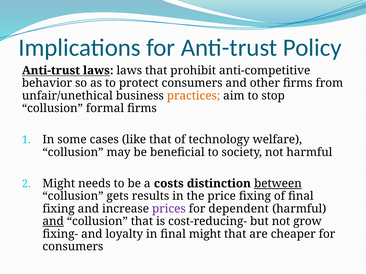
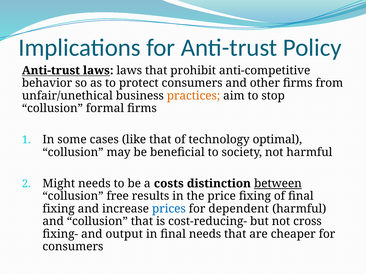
welfare: welfare -> optimal
gets: gets -> free
prices colour: purple -> blue
and at (53, 222) underline: present -> none
grow: grow -> cross
loyalty: loyalty -> output
final might: might -> needs
